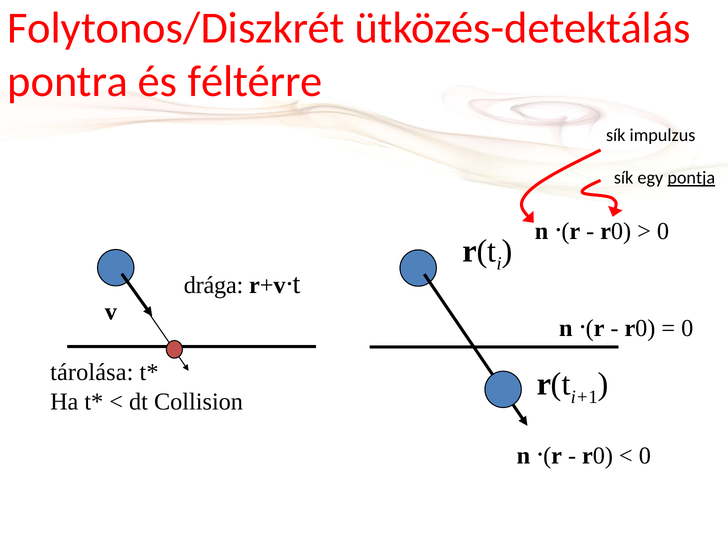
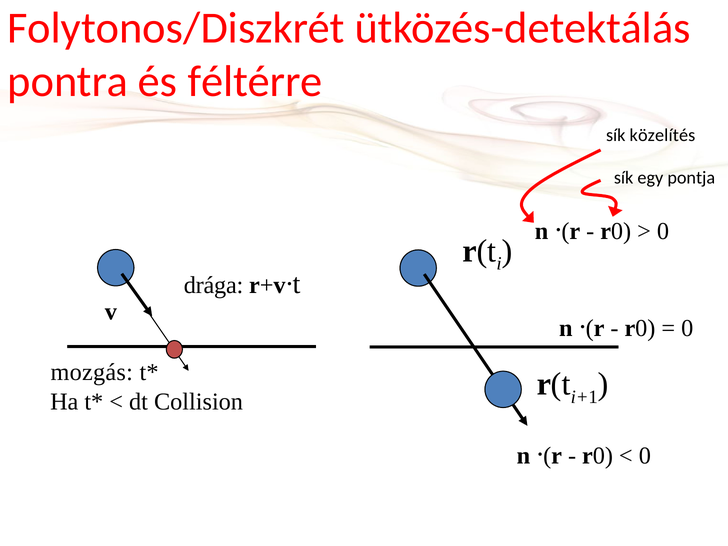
impulzus: impulzus -> közelítés
pontja underline: present -> none
tárolása: tárolása -> mozgás
